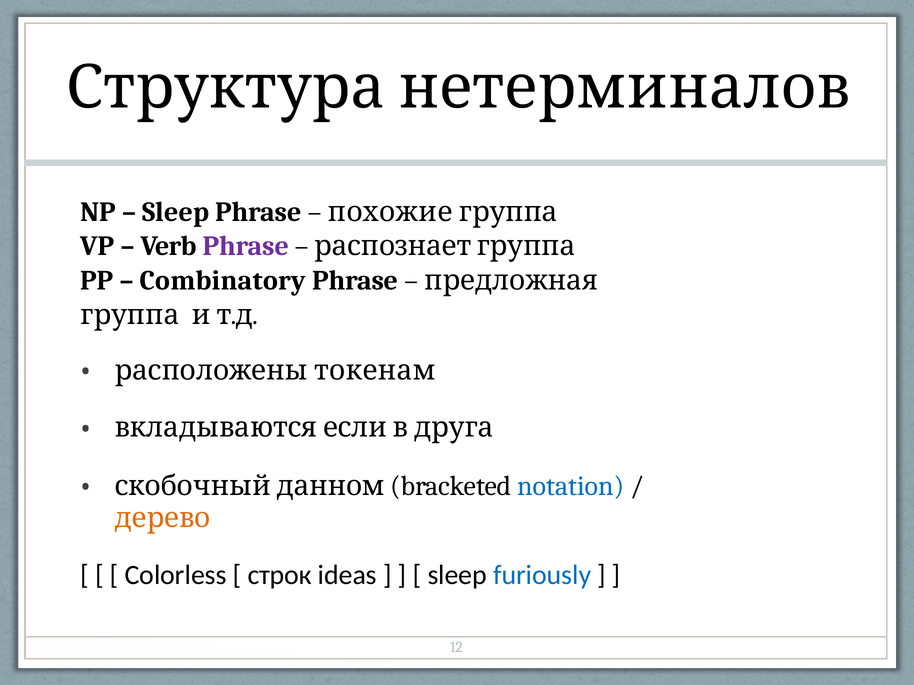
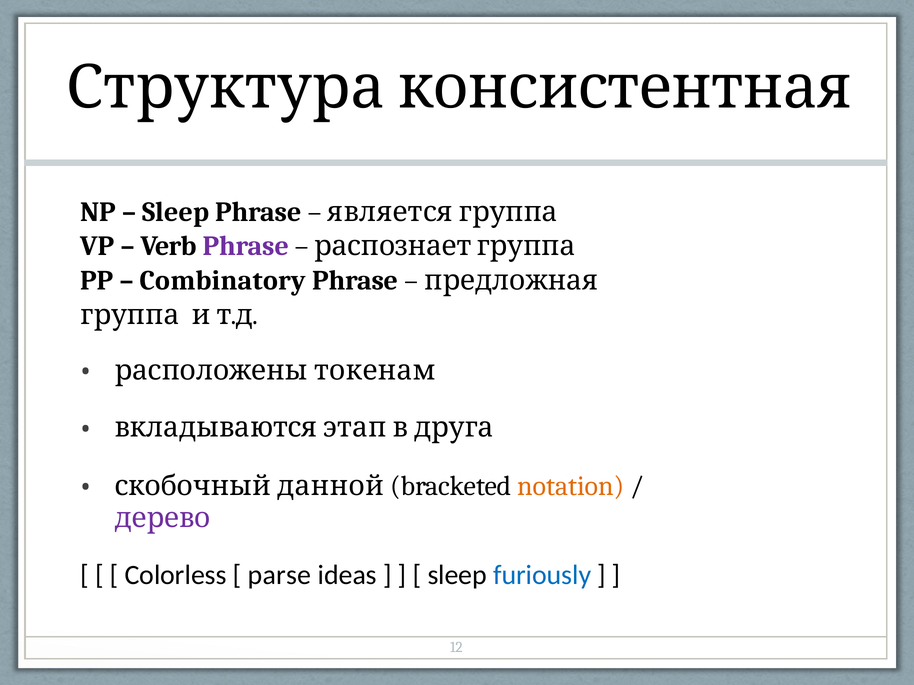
нетерминалов: нетерминалов -> консистентная
похожие: похожие -> является
если: если -> этап
данном: данном -> данной
notation colour: blue -> orange
дерево colour: orange -> purple
строк: строк -> parse
